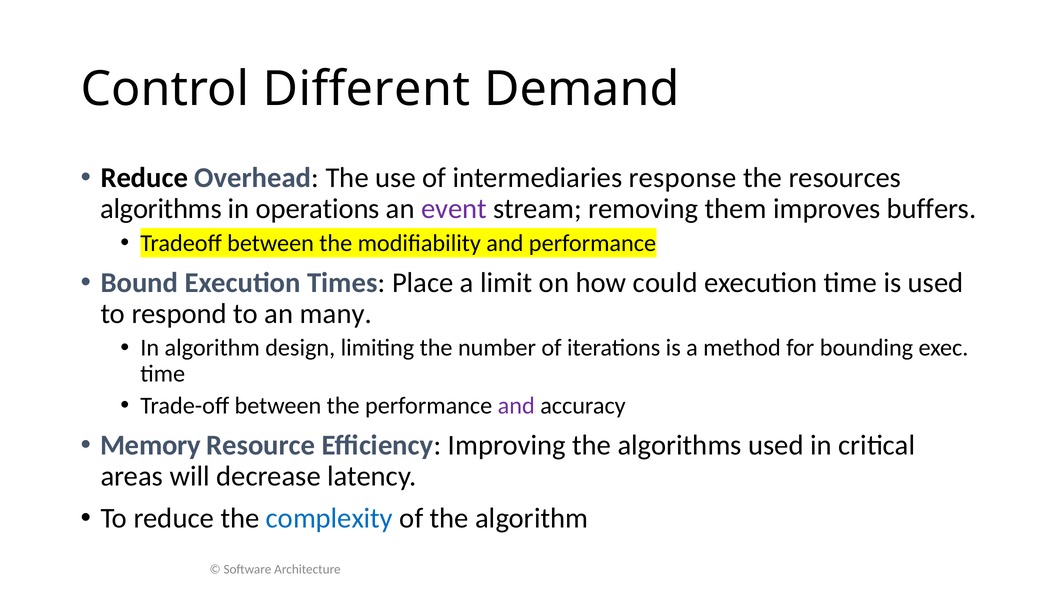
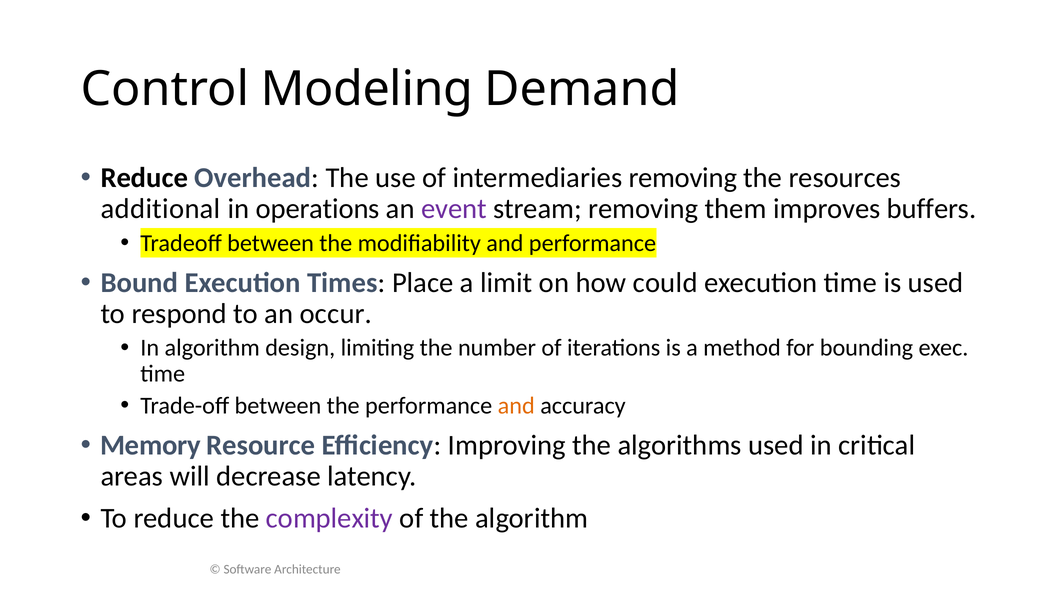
Different: Different -> Modeling
intermediaries response: response -> removing
algorithms at (161, 209): algorithms -> additional
many: many -> occur
and at (516, 405) colour: purple -> orange
complexity colour: blue -> purple
